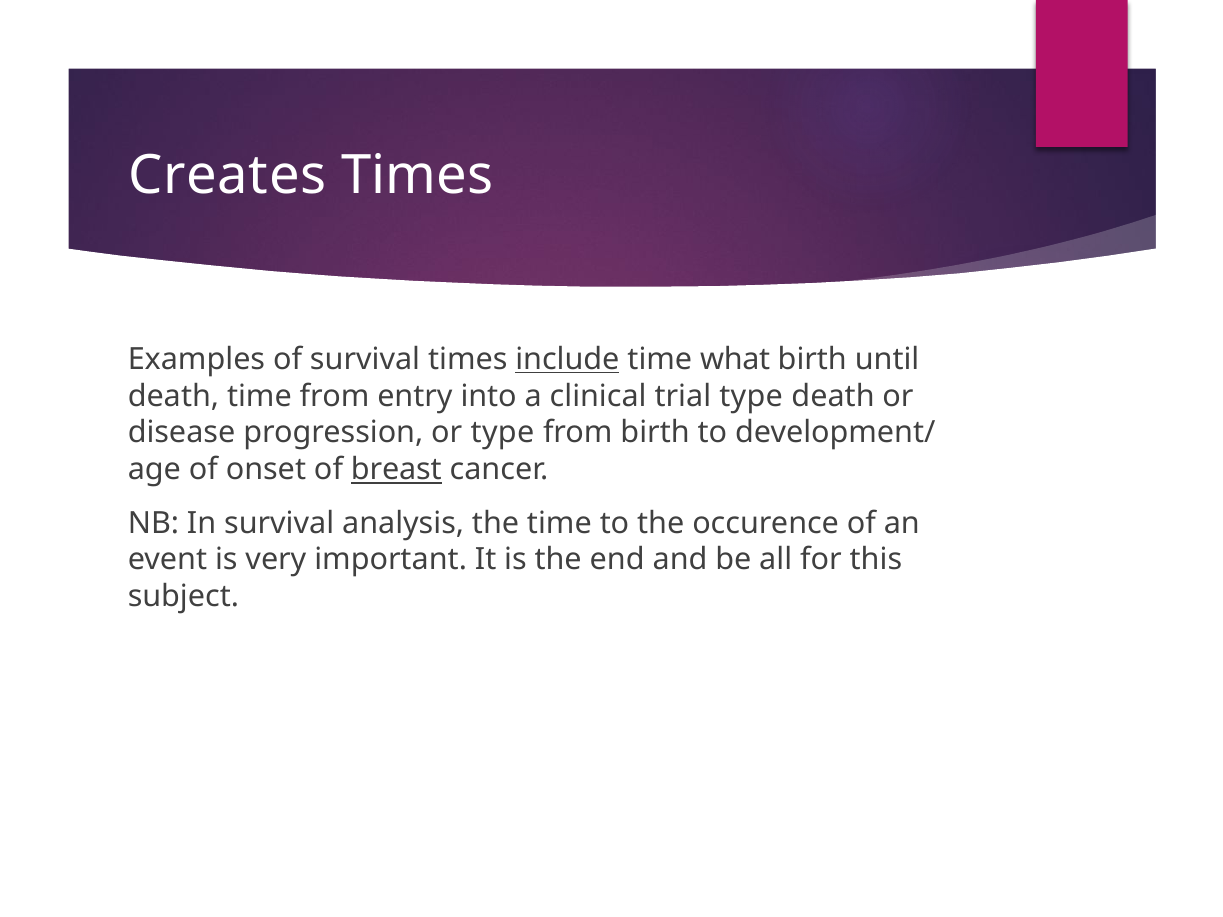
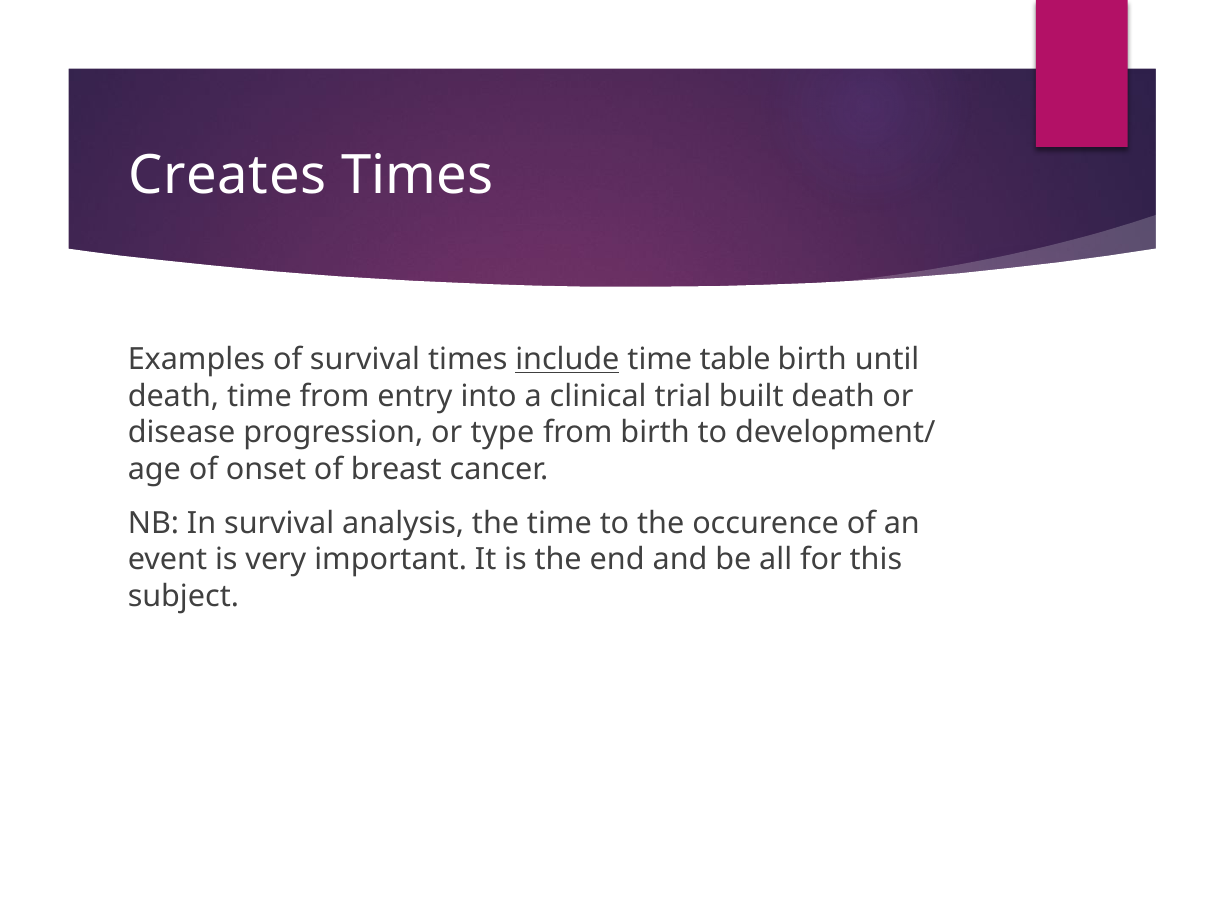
what: what -> table
trial type: type -> built
breast underline: present -> none
